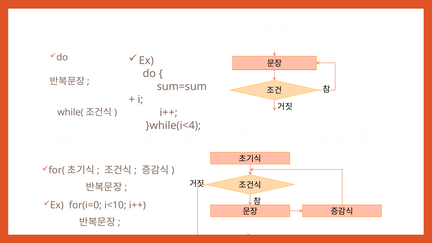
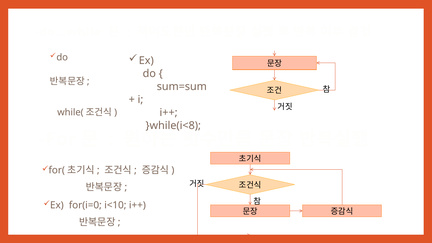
}while(i<4: }while(i<4 -> }while(i<8
